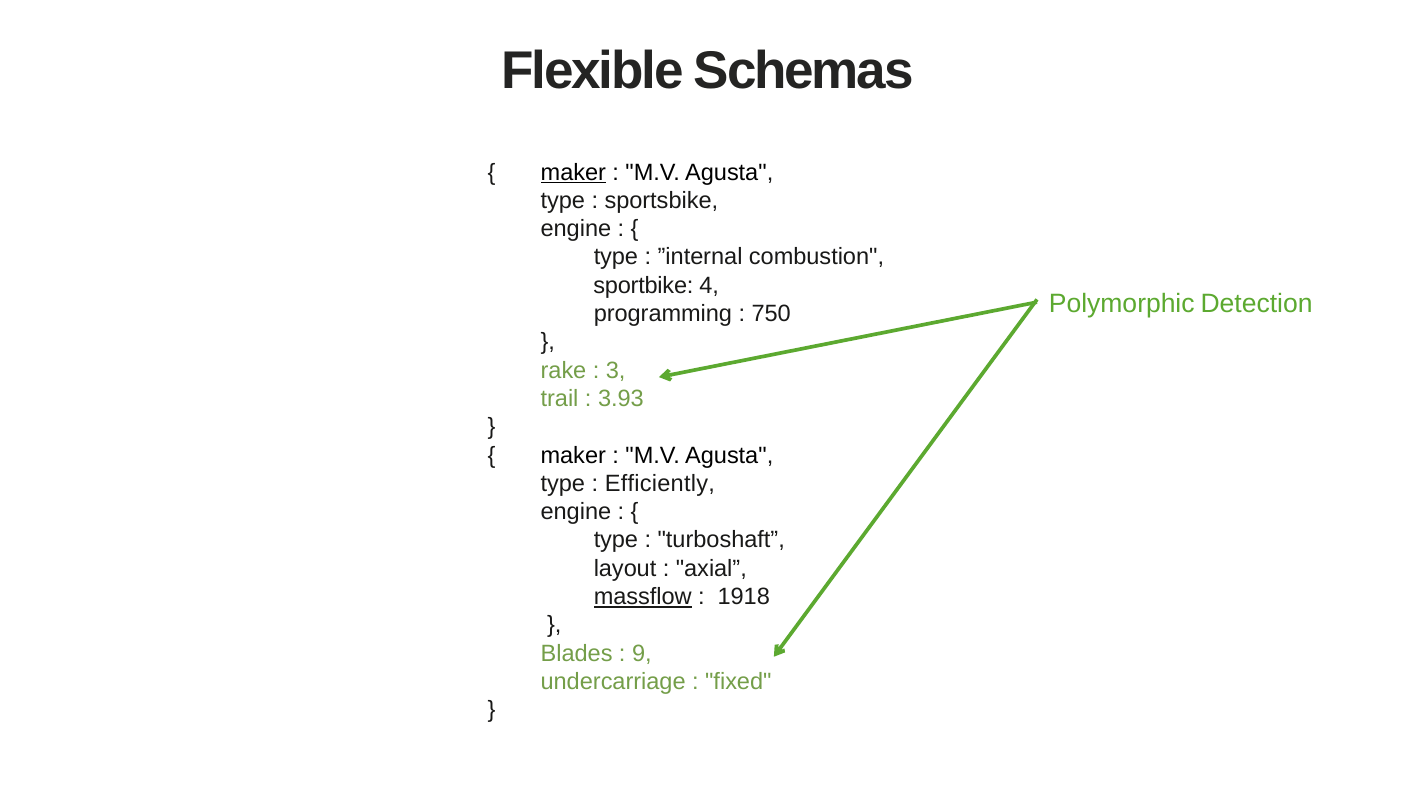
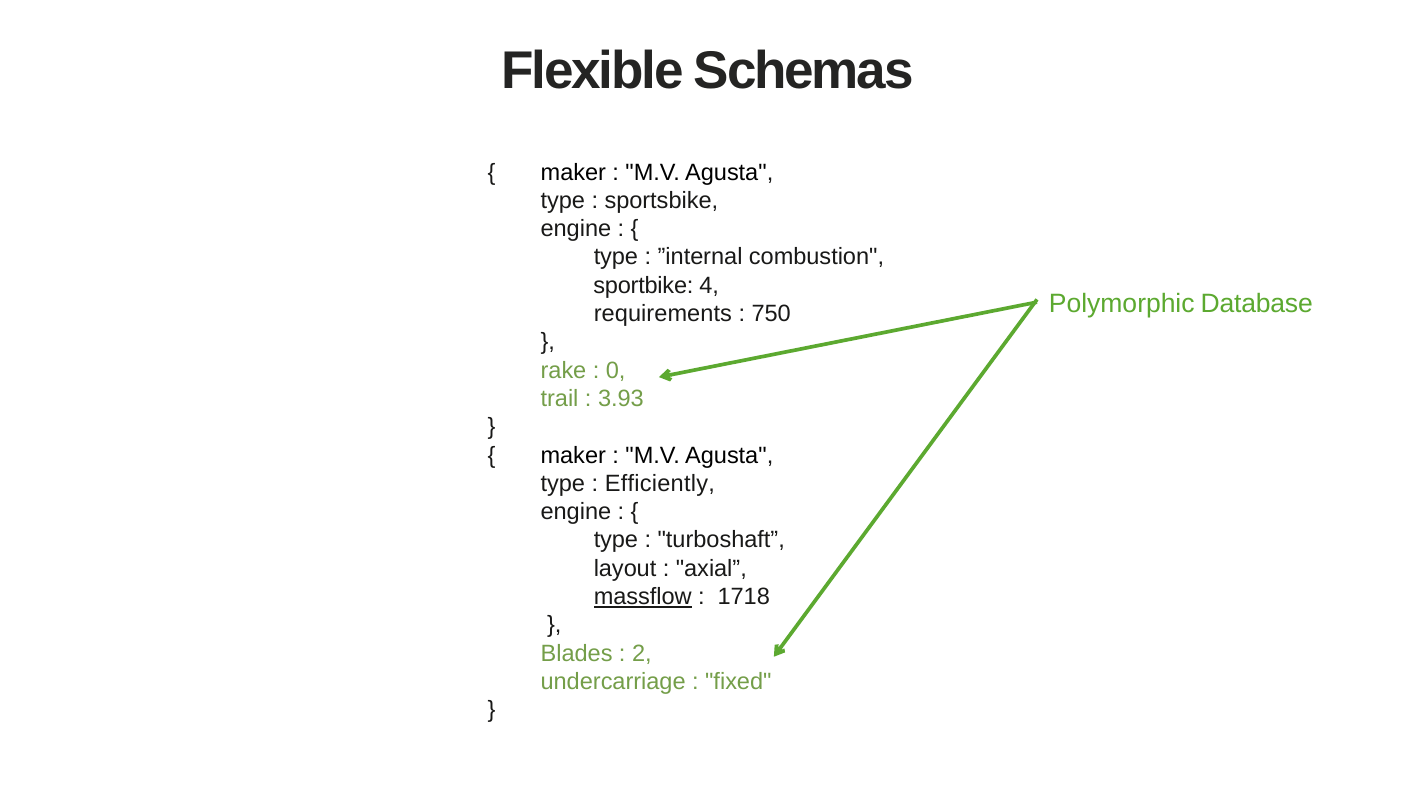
maker at (573, 172) underline: present -> none
Detection: Detection -> Database
programming: programming -> requirements
3: 3 -> 0
1918: 1918 -> 1718
9: 9 -> 2
